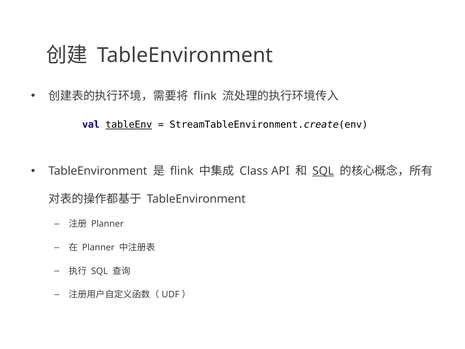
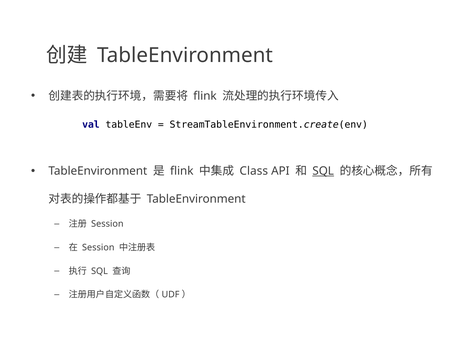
tableEnv underline: present -> none
Planner at (107, 224): Planner -> Session
Planner at (98, 247): Planner -> Session
